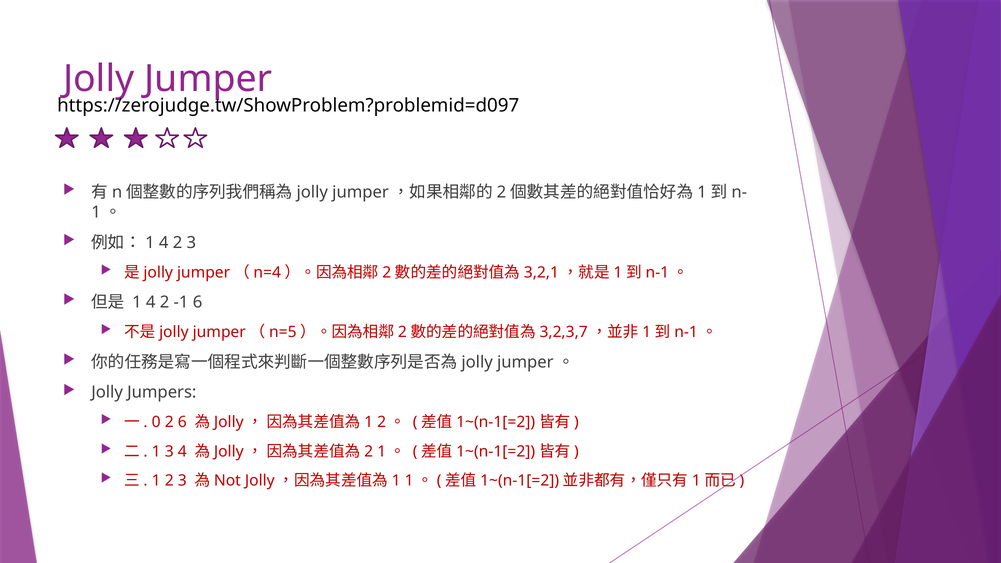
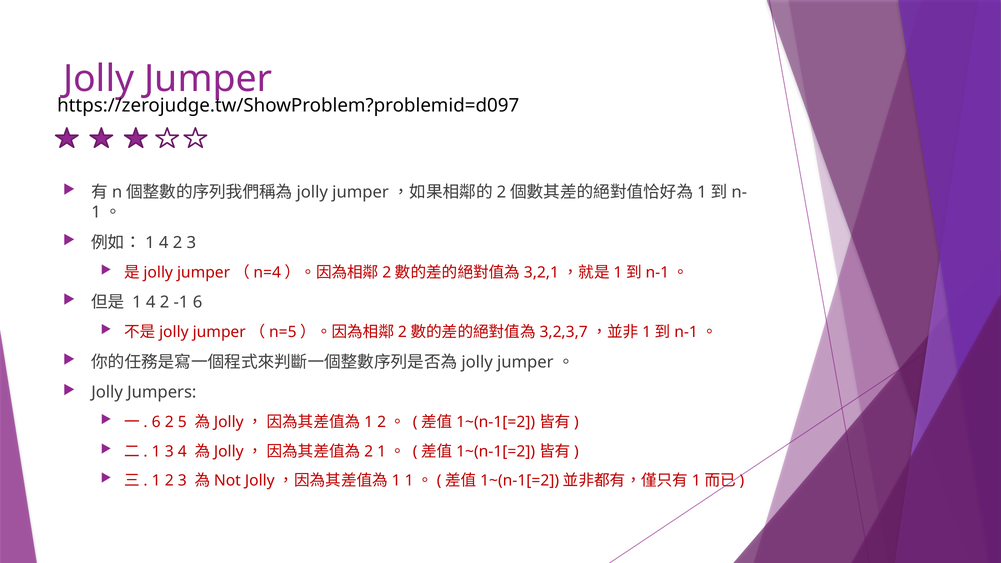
0 at (156, 422): 0 -> 6
2 6: 6 -> 5
